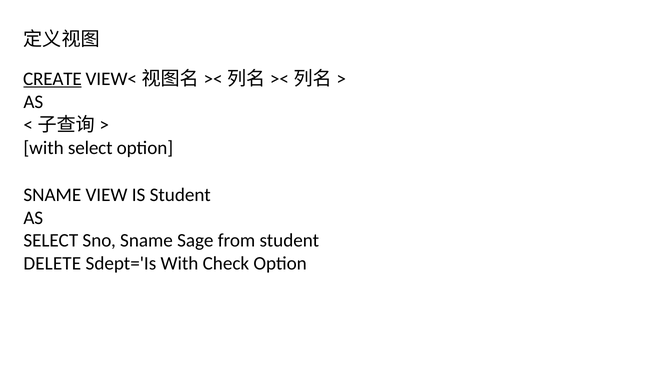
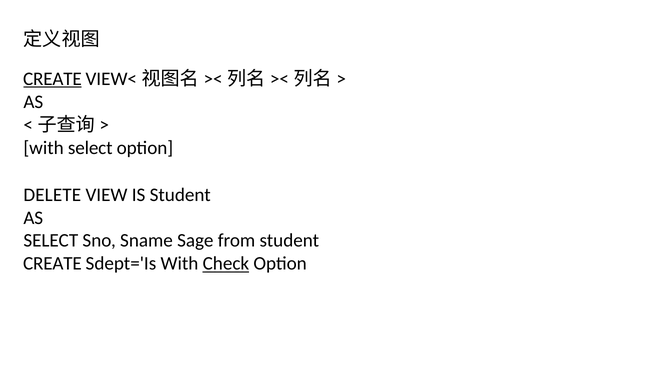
SNAME at (52, 195): SNAME -> DELETE
DELETE at (52, 264): DELETE -> CREATE
Check underline: none -> present
